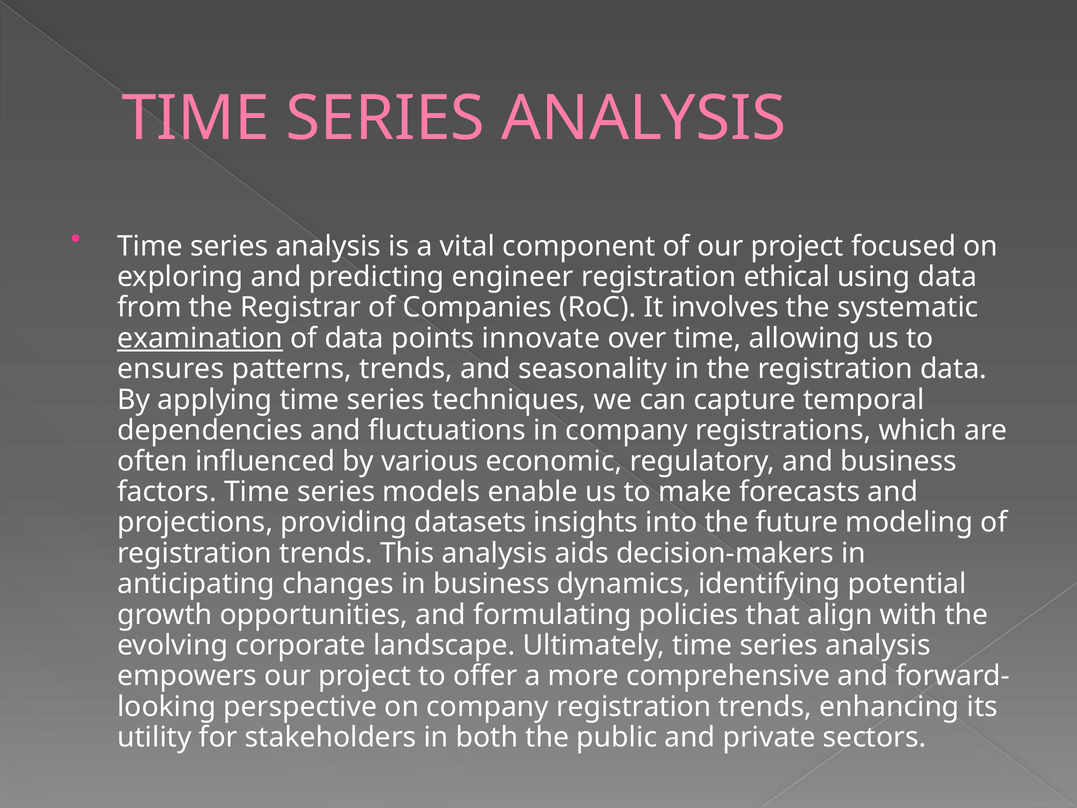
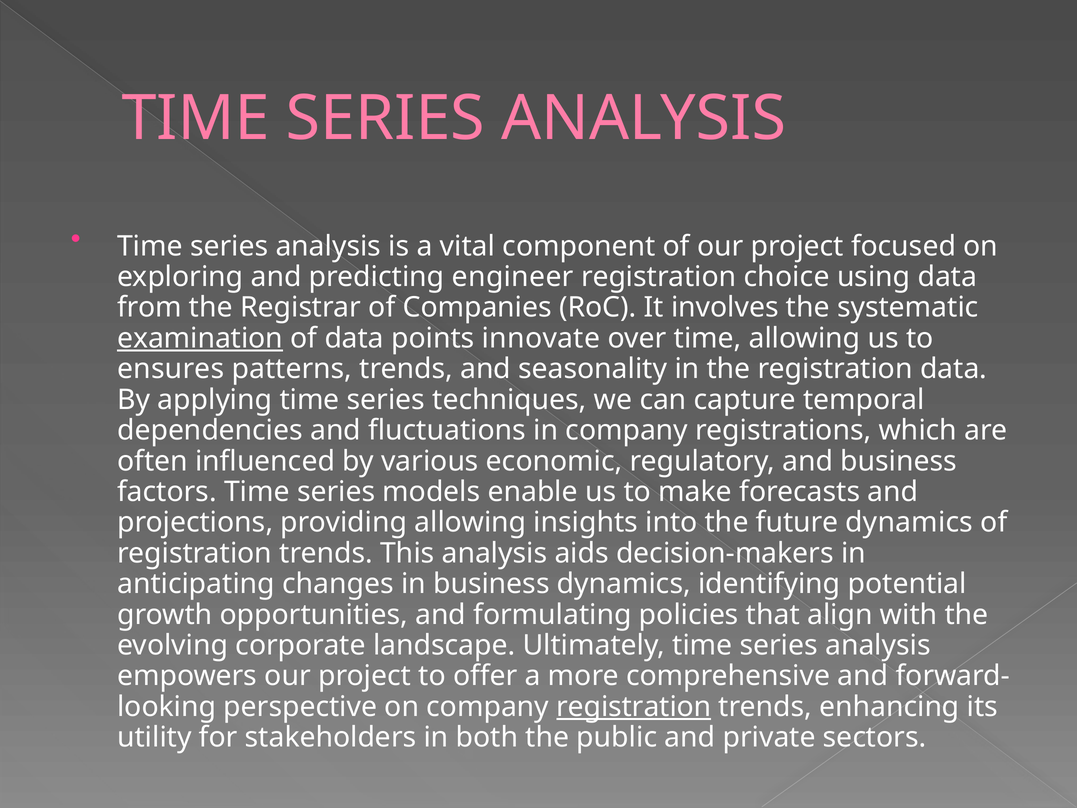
ethical: ethical -> choice
providing datasets: datasets -> allowing
future modeling: modeling -> dynamics
registration at (634, 707) underline: none -> present
